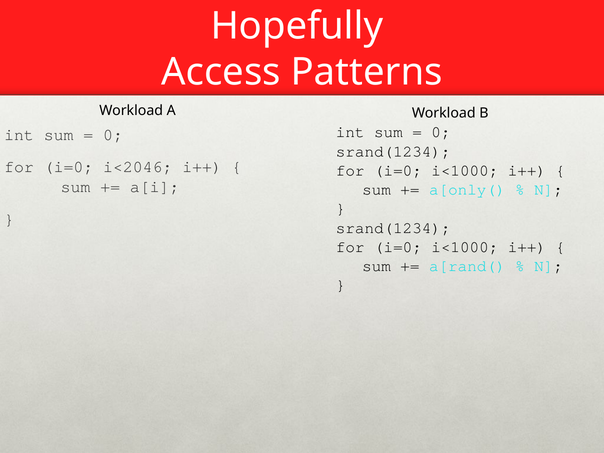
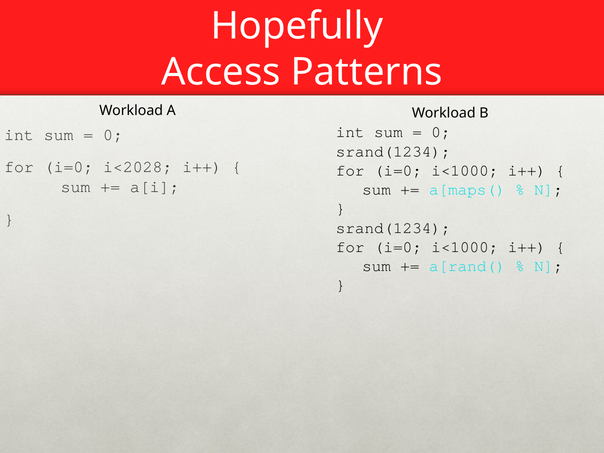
i<2046: i<2046 -> i<2028
a[only(: a[only( -> a[maps(
